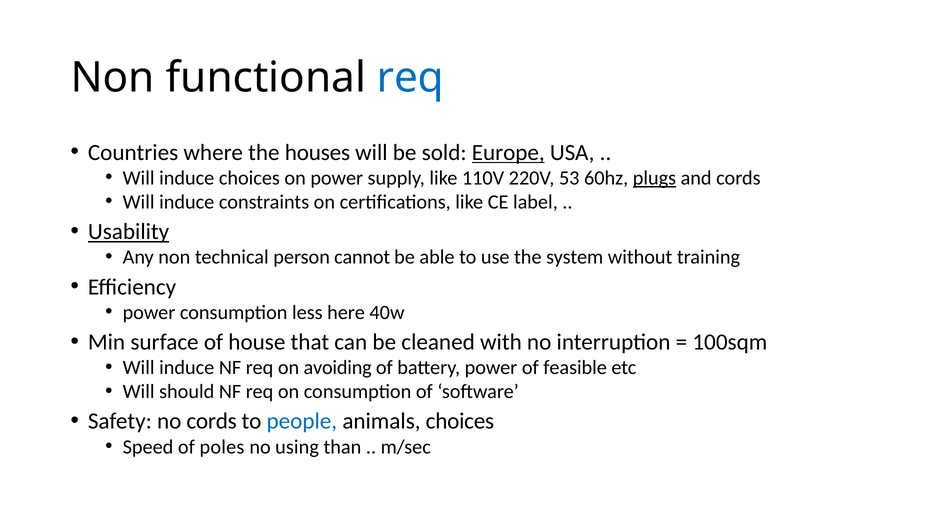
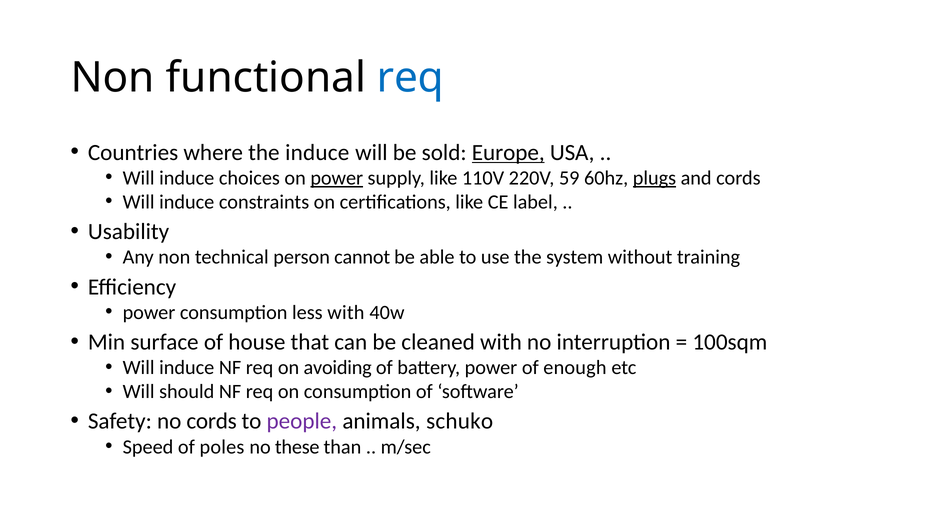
the houses: houses -> induce
power at (337, 178) underline: none -> present
53: 53 -> 59
Usability underline: present -> none
less here: here -> with
feasible: feasible -> enough
people colour: blue -> purple
animals choices: choices -> schuko
using: using -> these
